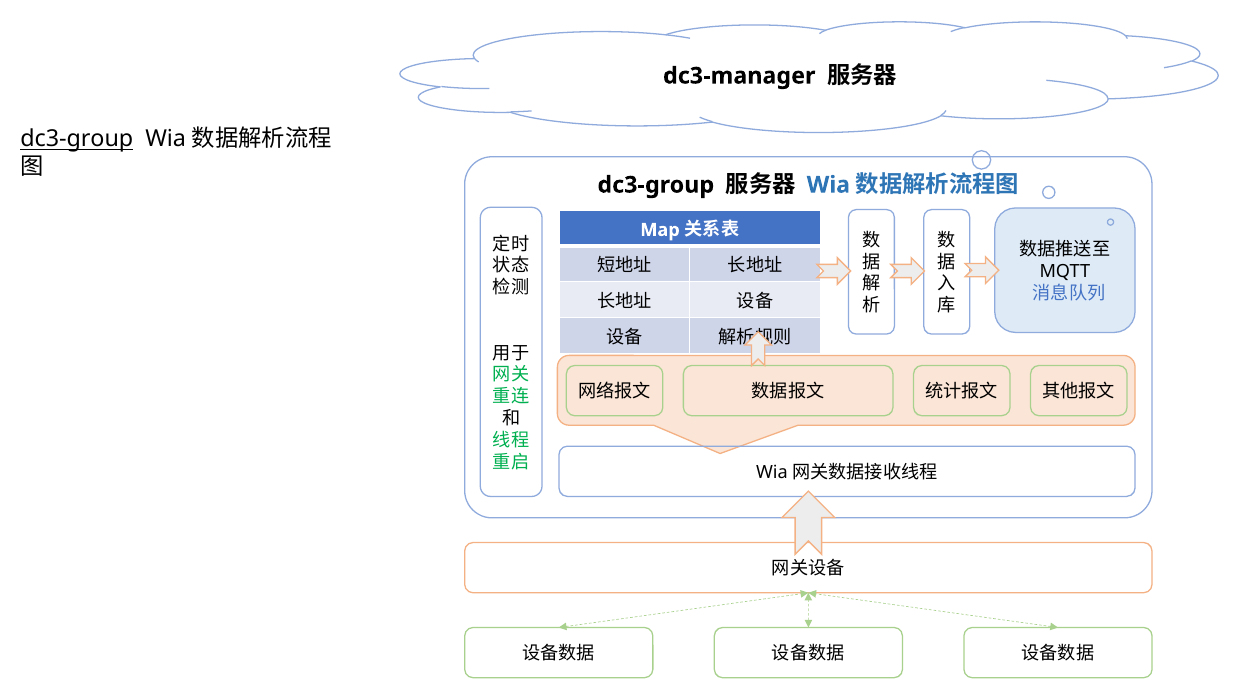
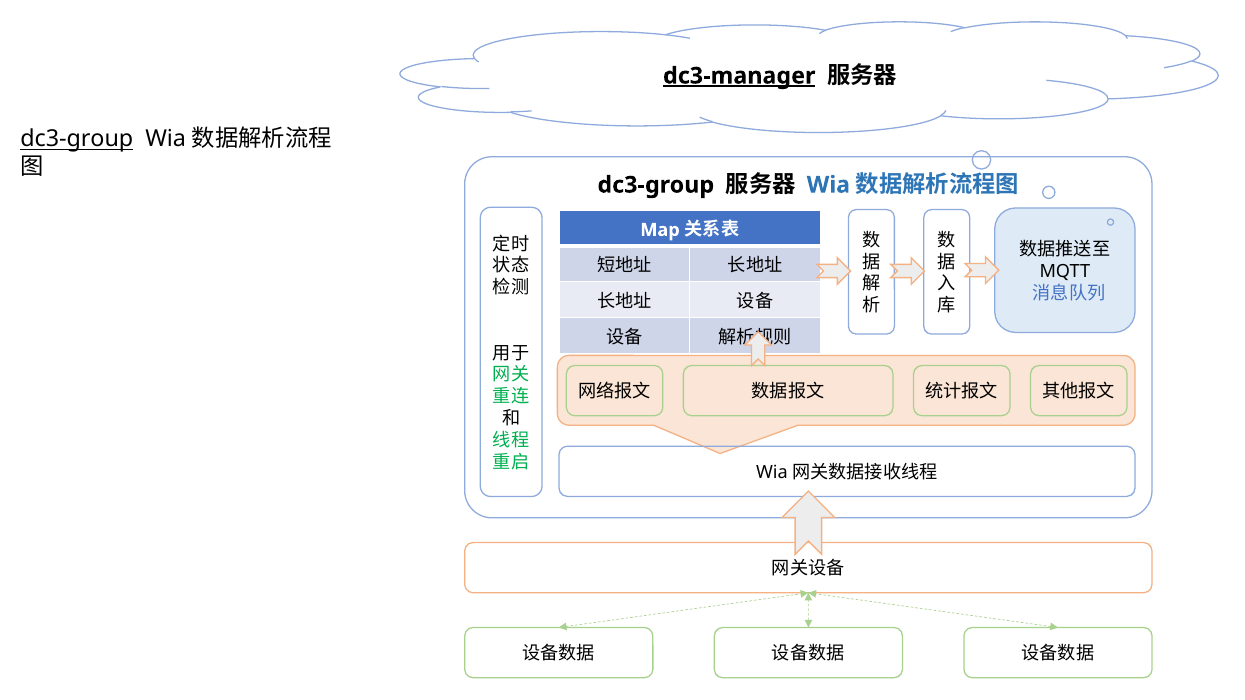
dc3-manager underline: none -> present
